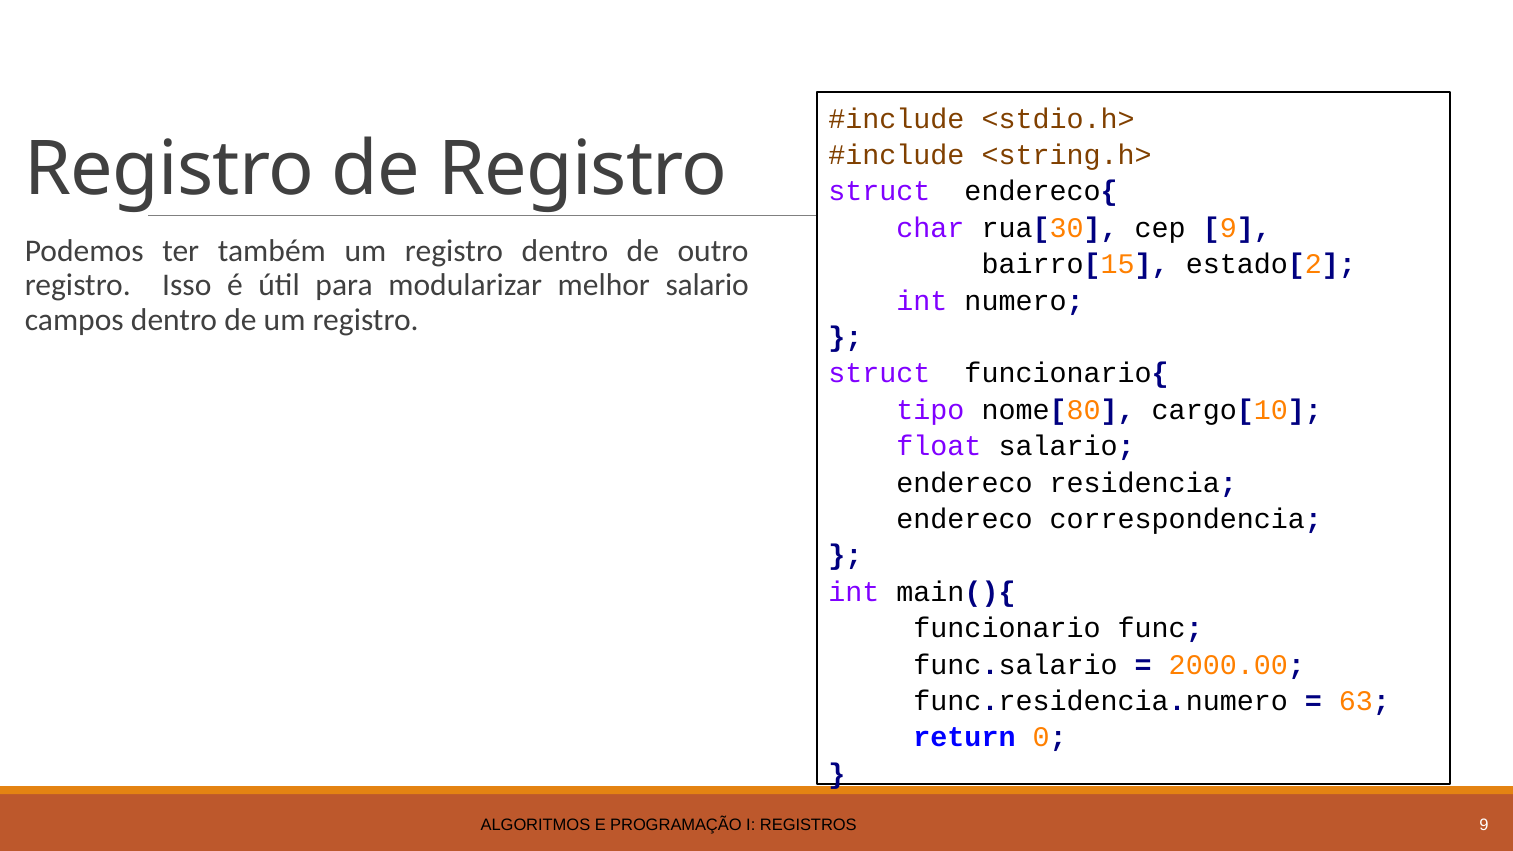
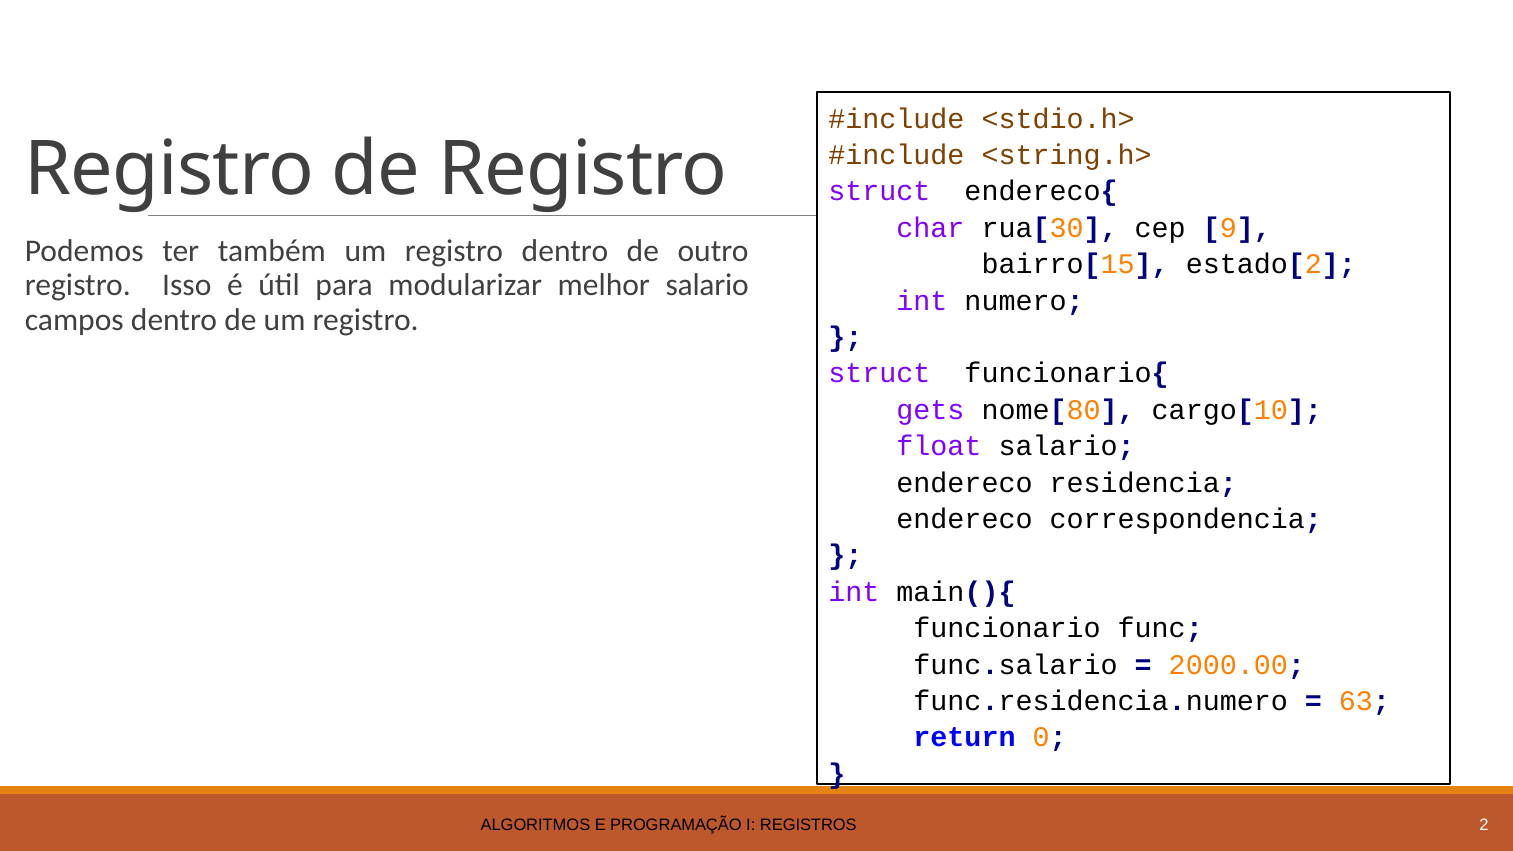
tipo: tipo -> gets
REGISTROS 9: 9 -> 2
